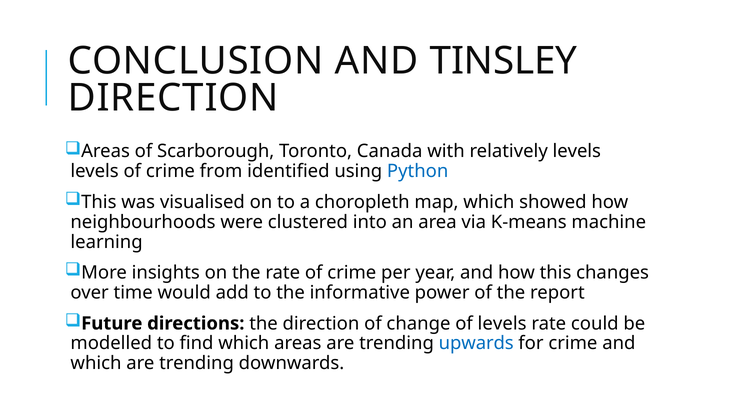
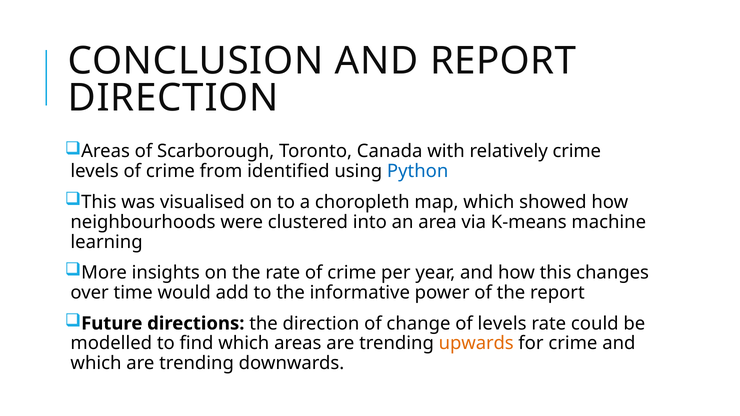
AND TINSLEY: TINSLEY -> REPORT
relatively levels: levels -> crime
upwards colour: blue -> orange
